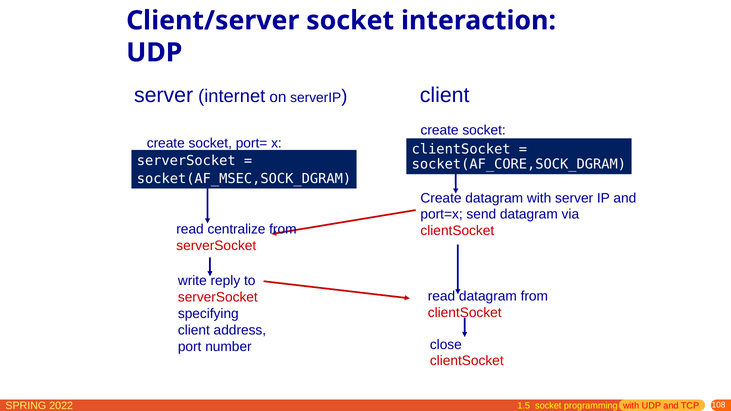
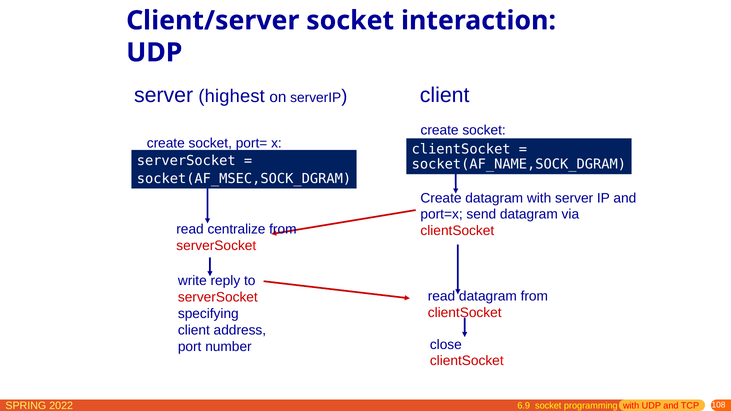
internet: internet -> highest
socket(AF_CORE,SOCK_DGRAM: socket(AF_CORE,SOCK_DGRAM -> socket(AF_NAME,SOCK_DGRAM
1.5: 1.5 -> 6.9
